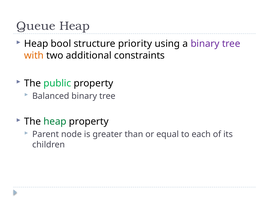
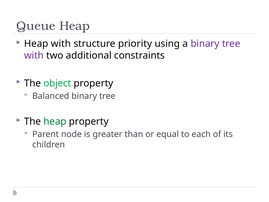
Heap bool: bool -> with
with at (34, 55) colour: orange -> purple
public: public -> object
